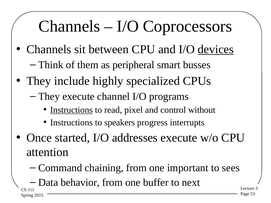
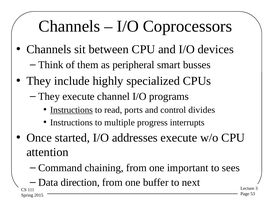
devices underline: present -> none
pixel: pixel -> ports
without: without -> divides
speakers: speakers -> multiple
behavior: behavior -> direction
